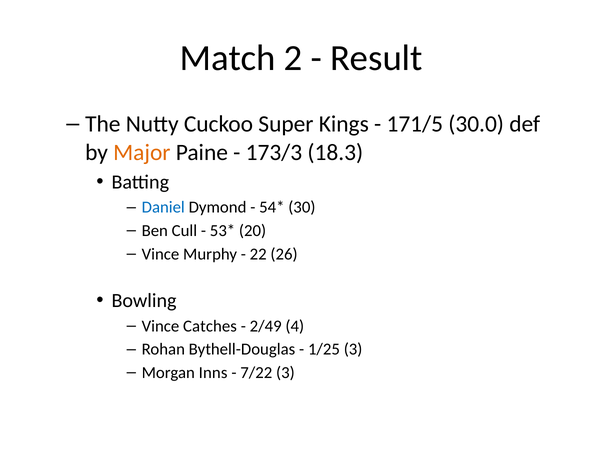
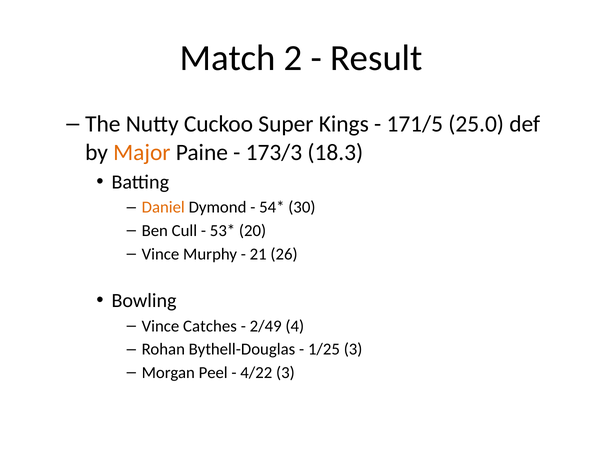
30.0: 30.0 -> 25.0
Daniel colour: blue -> orange
22: 22 -> 21
Inns: Inns -> Peel
7/22: 7/22 -> 4/22
